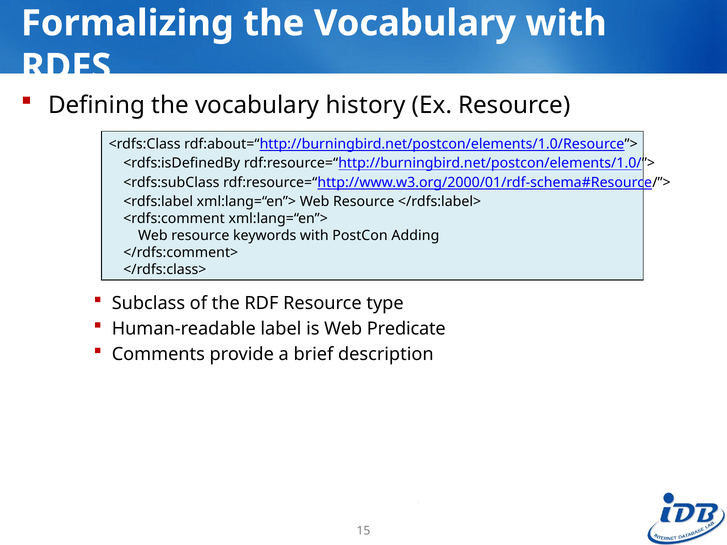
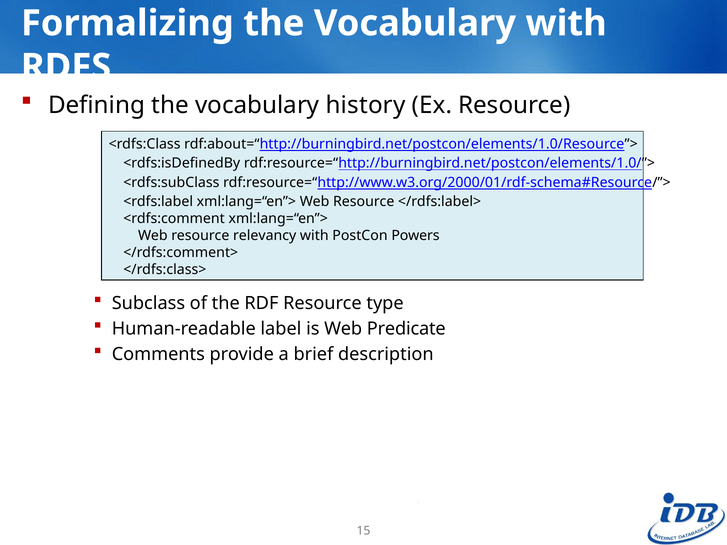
keywords: keywords -> relevancy
Adding: Adding -> Powers
